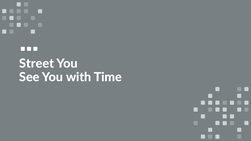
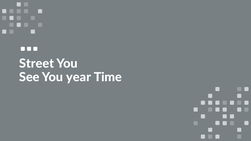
with: with -> year
